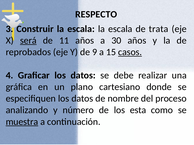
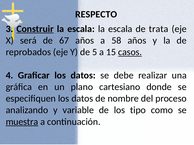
Construir underline: none -> present
será underline: present -> none
11: 11 -> 67
30: 30 -> 58
9: 9 -> 5
número: número -> variable
esta: esta -> tipo
